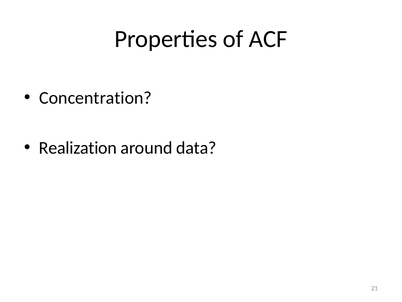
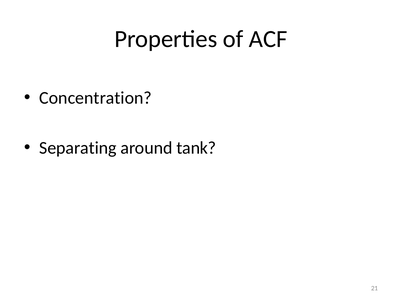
Realization: Realization -> Separating
data: data -> tank
